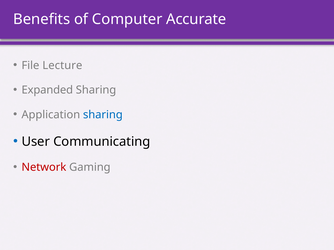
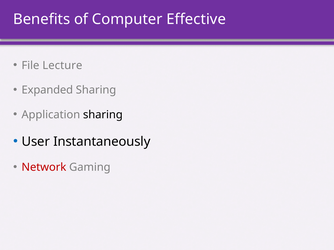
Accurate: Accurate -> Effective
sharing at (103, 115) colour: blue -> black
Communicating: Communicating -> Instantaneously
